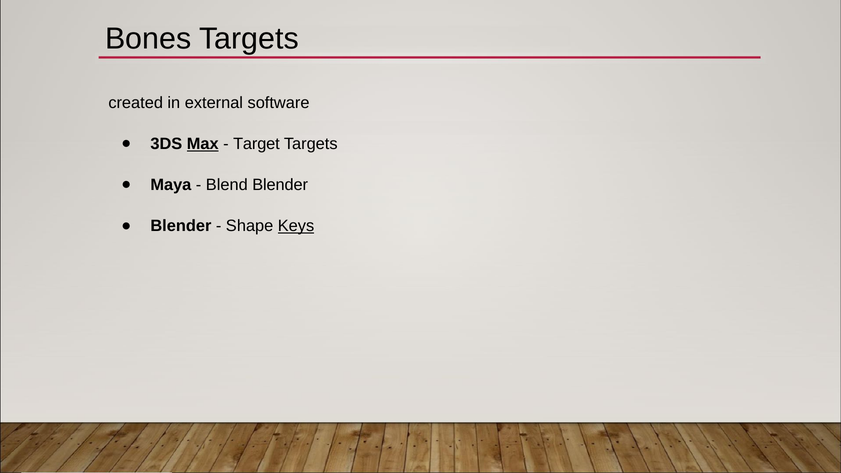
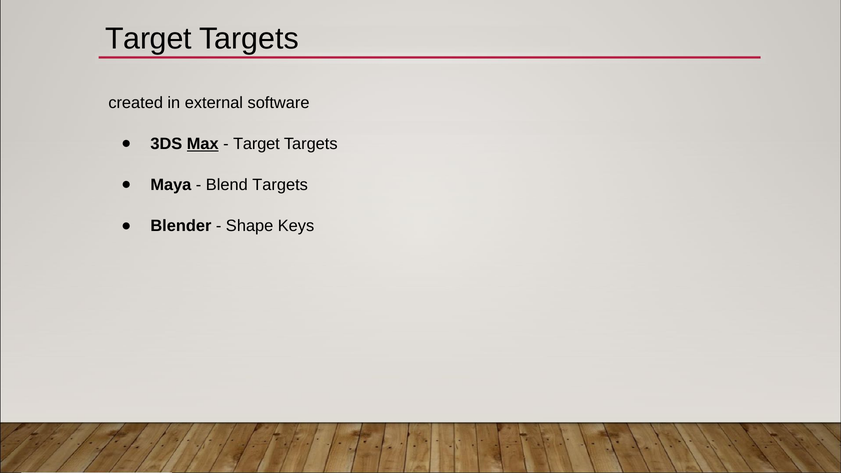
Bones at (148, 39): Bones -> Target
Blend Blender: Blender -> Targets
Keys underline: present -> none
